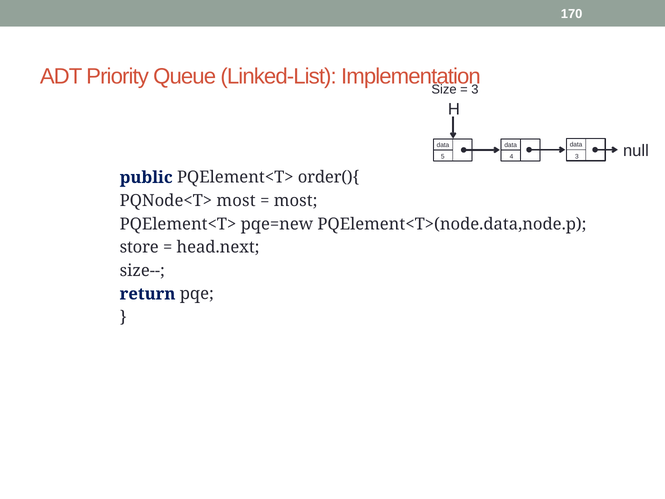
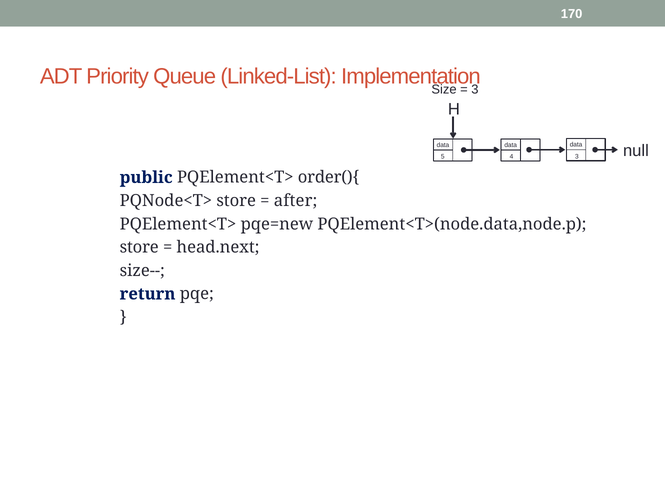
PQNode<T> most: most -> store
most at (296, 201): most -> after
